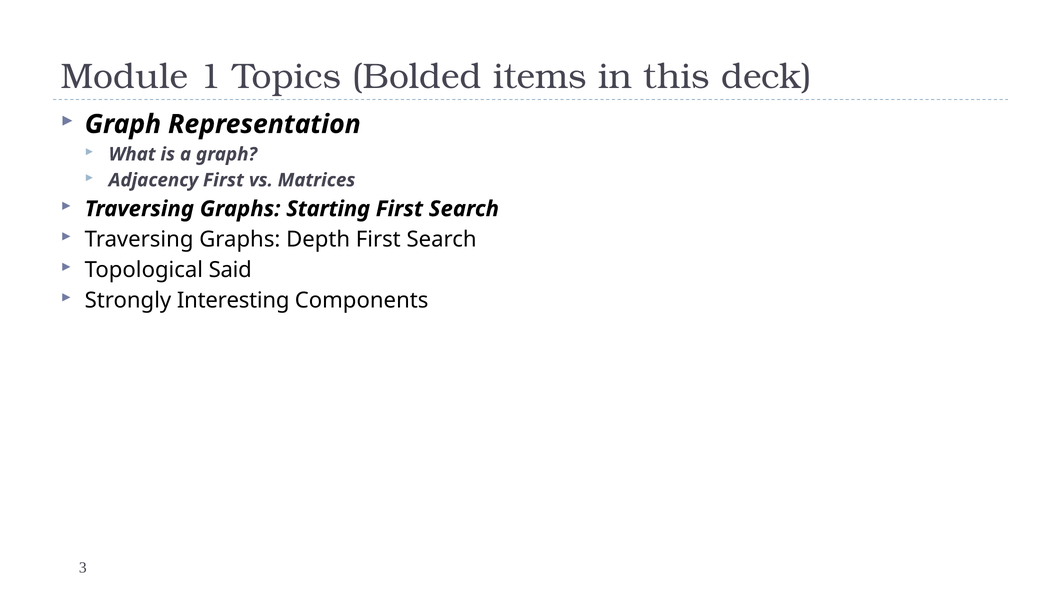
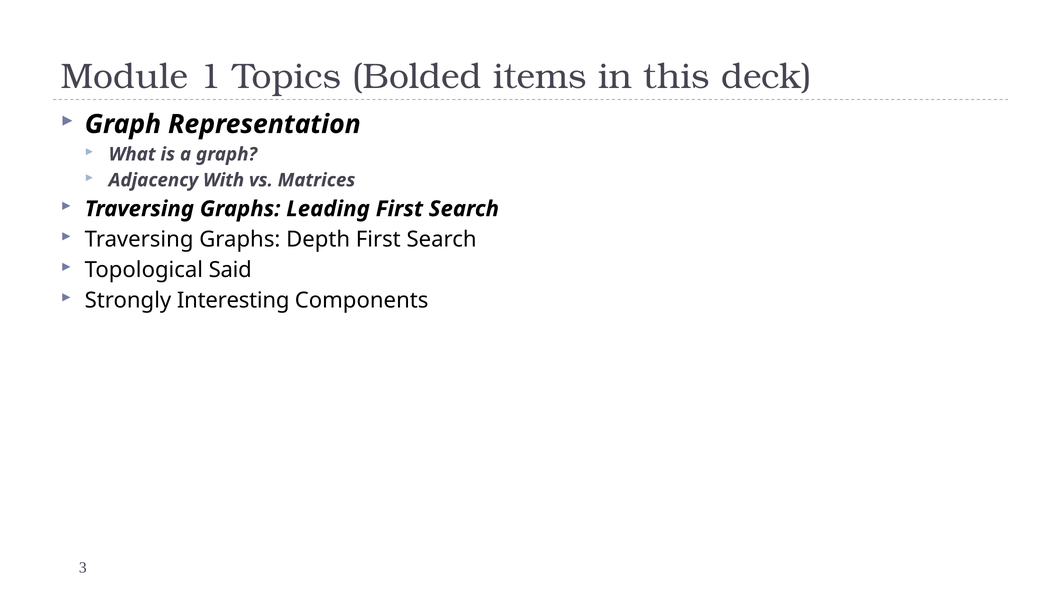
Adjacency First: First -> With
Starting: Starting -> Leading
